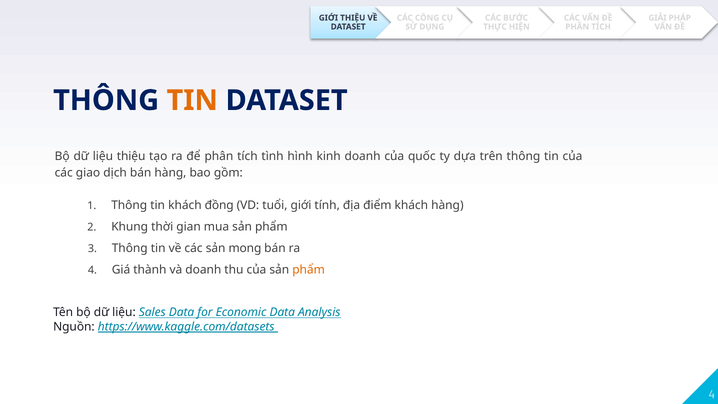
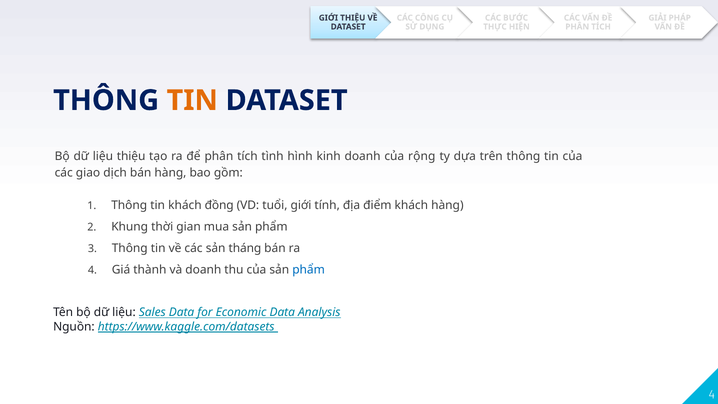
quốc: quốc -> rộng
mong: mong -> tháng
phẩm at (309, 270) colour: orange -> blue
